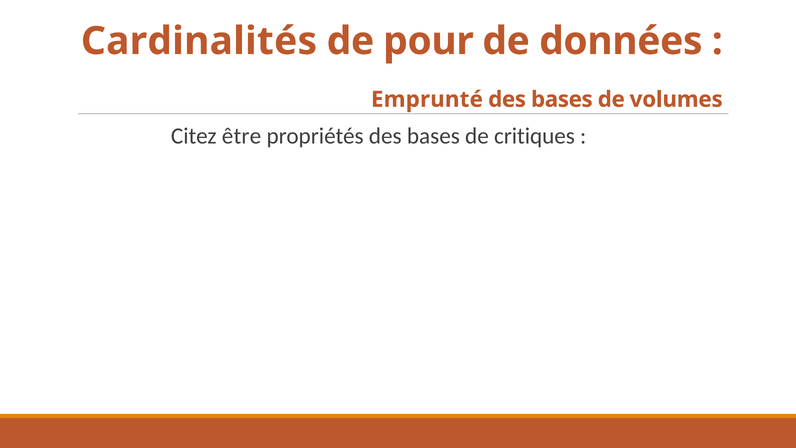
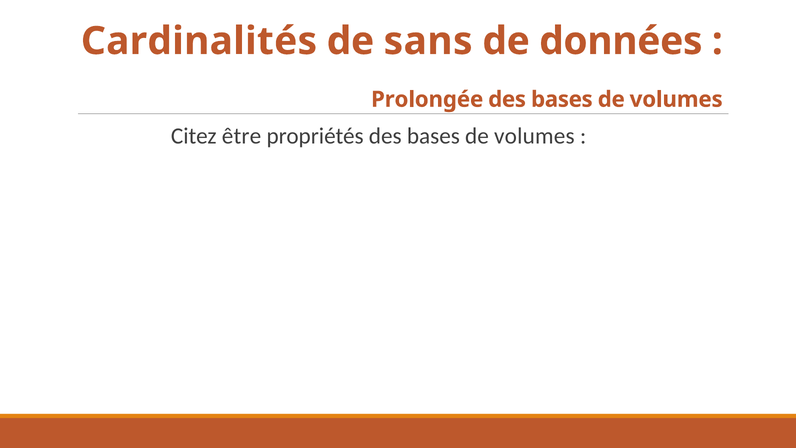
pour: pour -> sans
Emprunté: Emprunté -> Prolongée
critiques at (534, 136): critiques -> volumes
